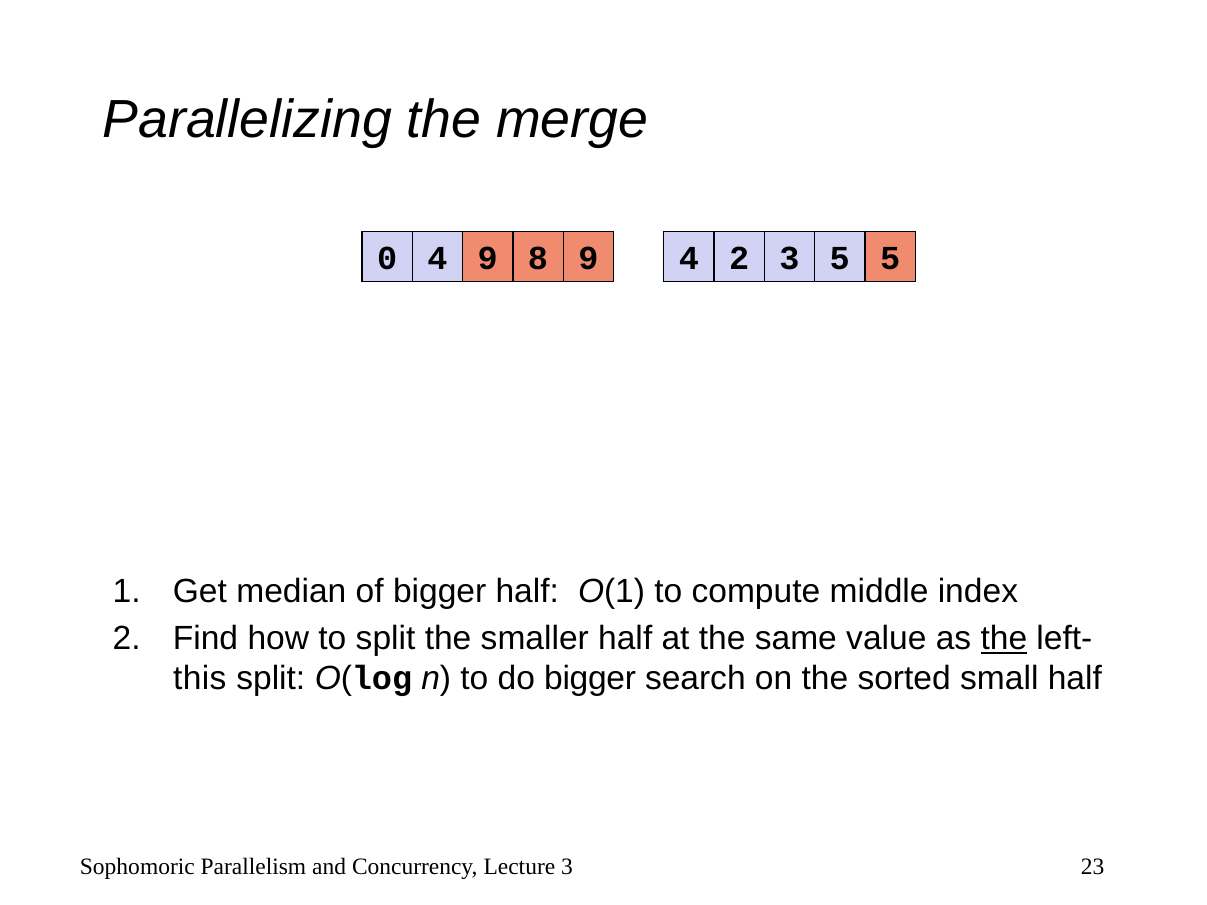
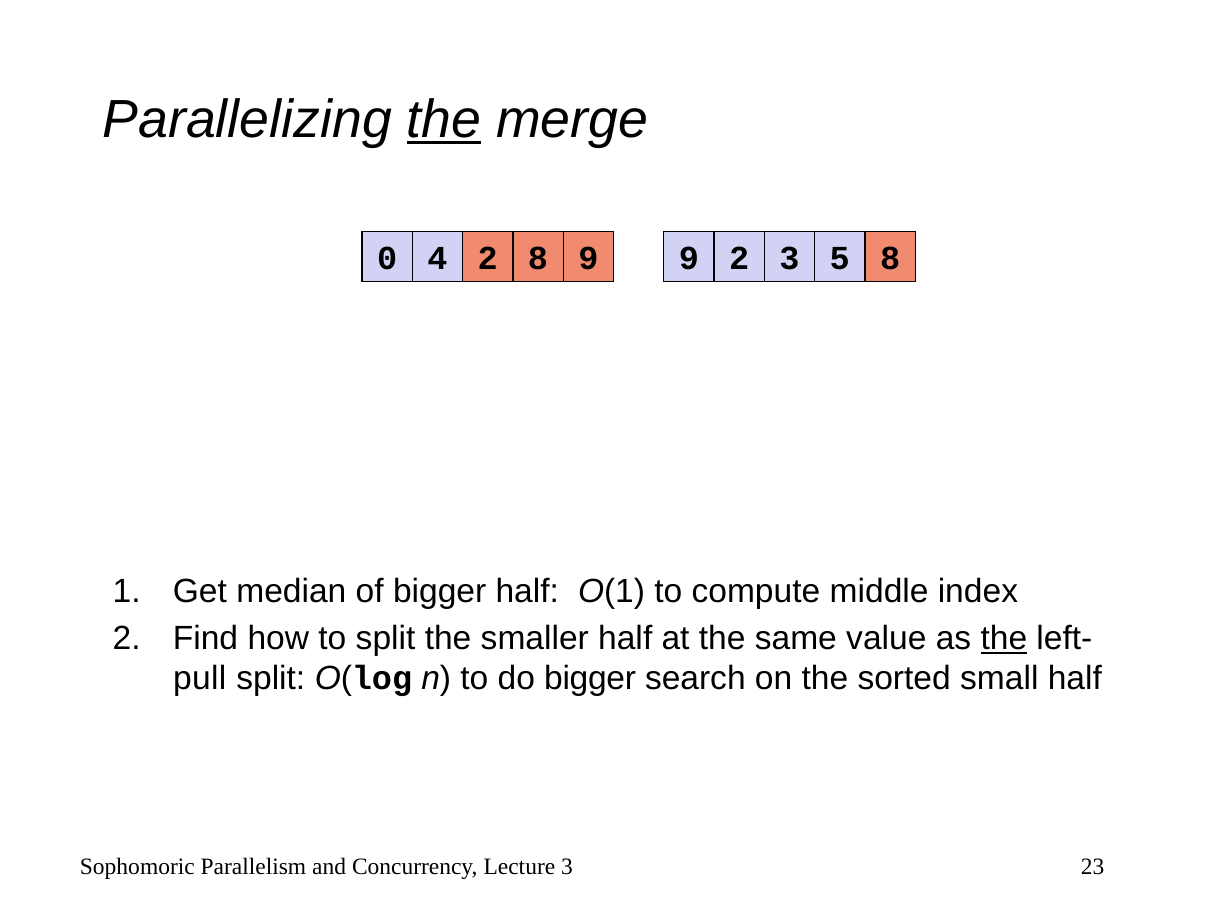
the at (444, 119) underline: none -> present
4 9: 9 -> 2
9 4: 4 -> 9
5 5: 5 -> 8
this: this -> pull
